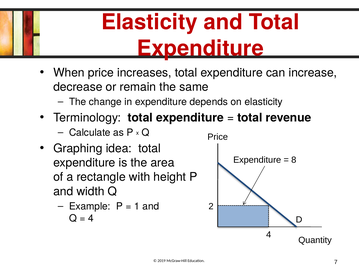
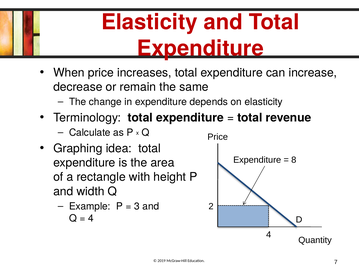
1: 1 -> 3
